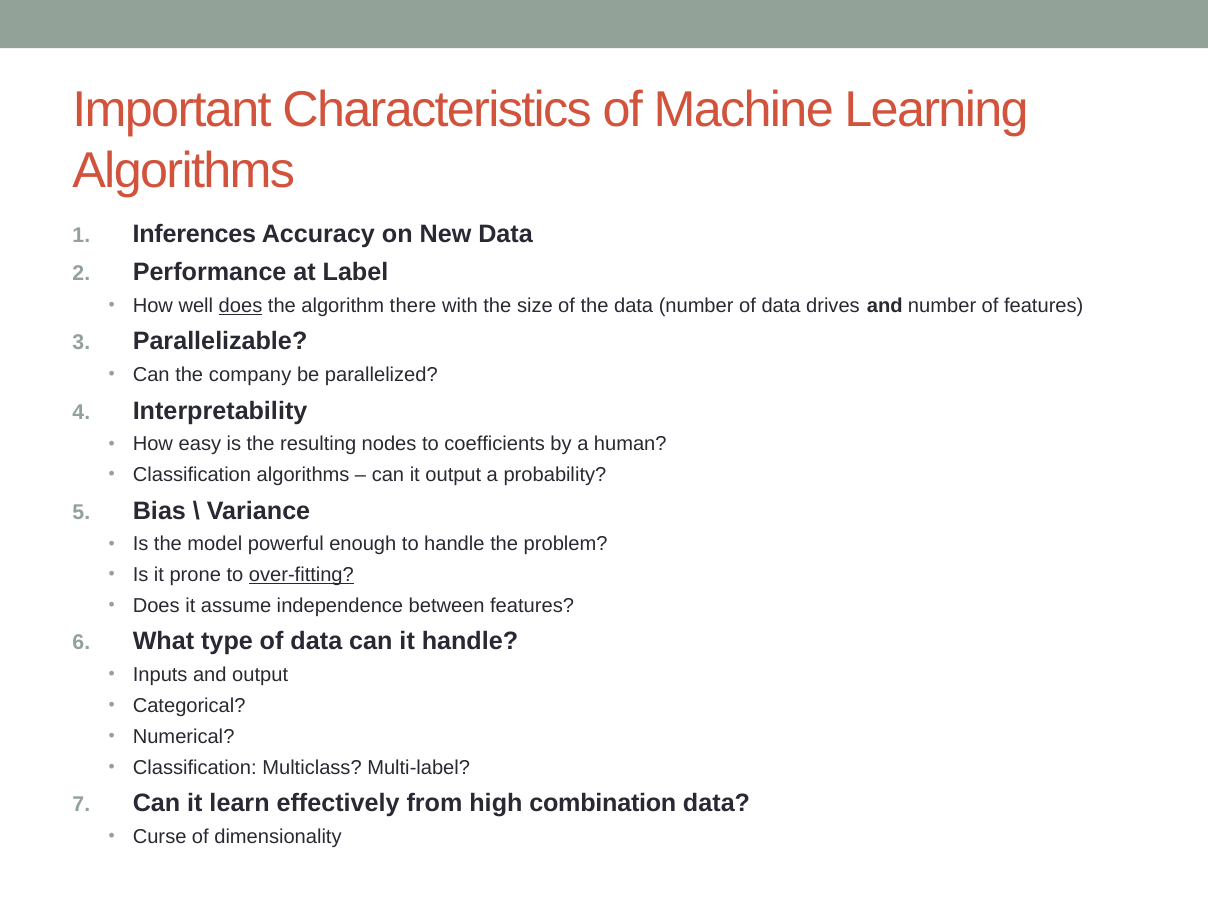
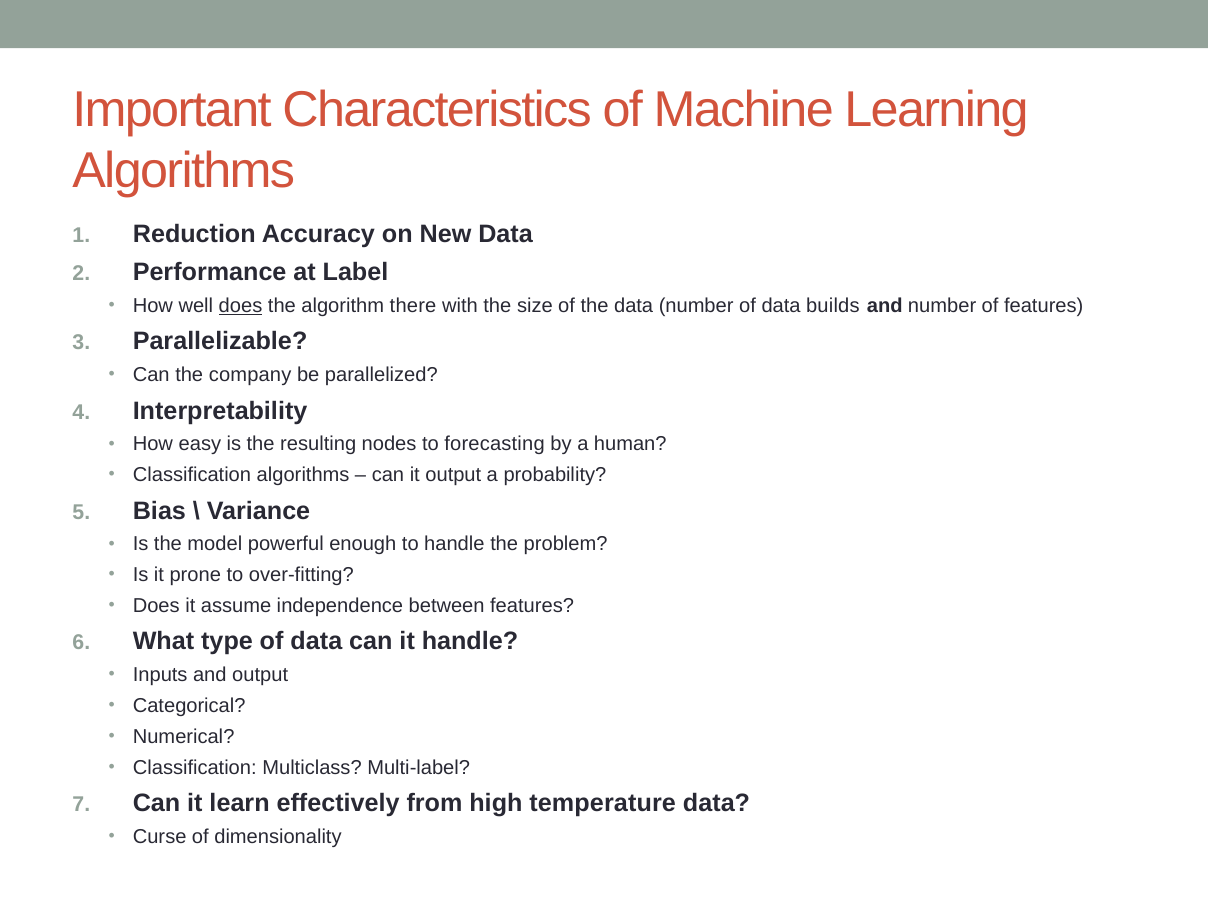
Inferences: Inferences -> Reduction
drives: drives -> builds
coefficients: coefficients -> forecasting
over-fitting underline: present -> none
combination: combination -> temperature
